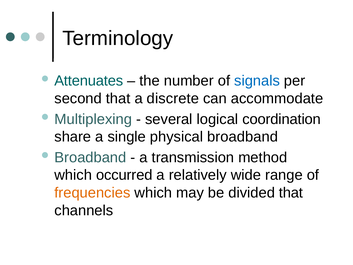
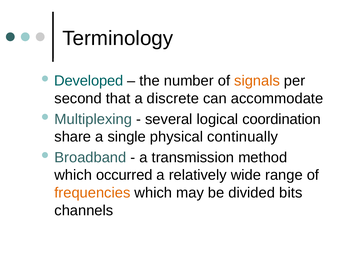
Attenuates: Attenuates -> Developed
signals colour: blue -> orange
physical broadband: broadband -> continually
divided that: that -> bits
